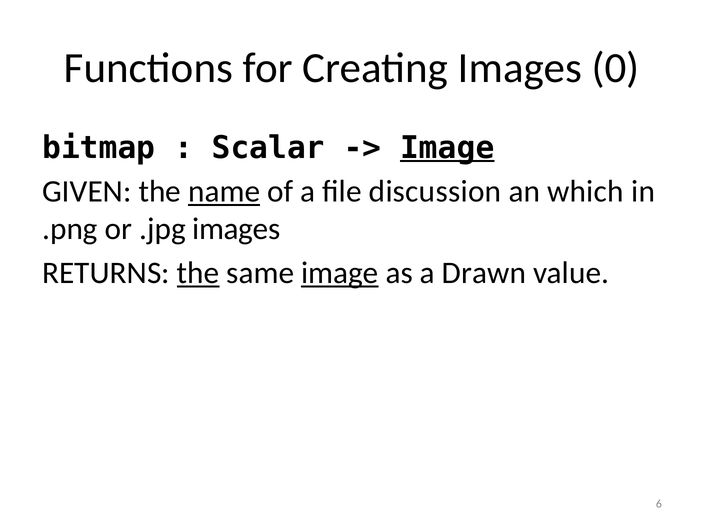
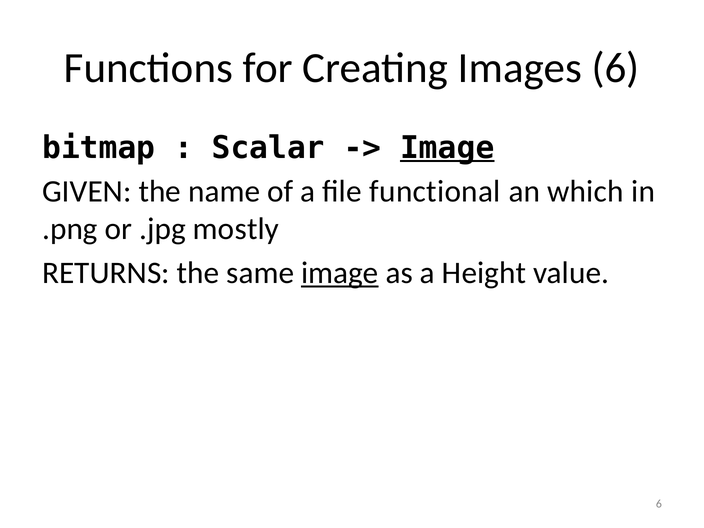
Images 0: 0 -> 6
name underline: present -> none
discussion: discussion -> functional
.jpg images: images -> mostly
the at (198, 273) underline: present -> none
Drawn: Drawn -> Height
